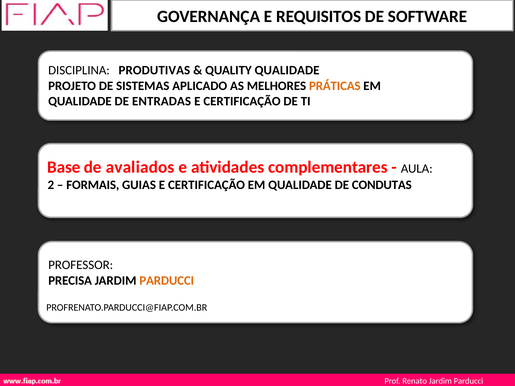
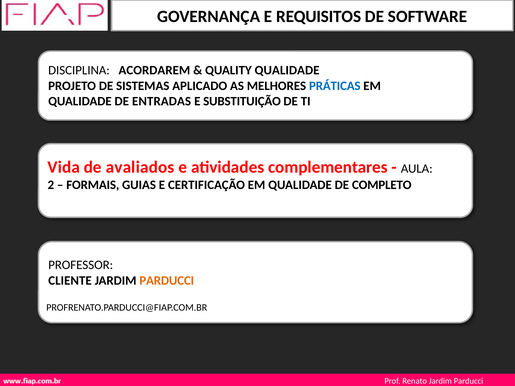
PRODUTIVAS: PRODUTIVAS -> ACORDAREM
PRÁTICAS colour: orange -> blue
CERTIFICAÇÃO at (242, 101): CERTIFICAÇÃO -> SUBSTITUIÇÃO
Base: Base -> Vida
CONDUTAS: CONDUTAS -> COMPLETO
PRECISA: PRECISA -> CLIENTE
